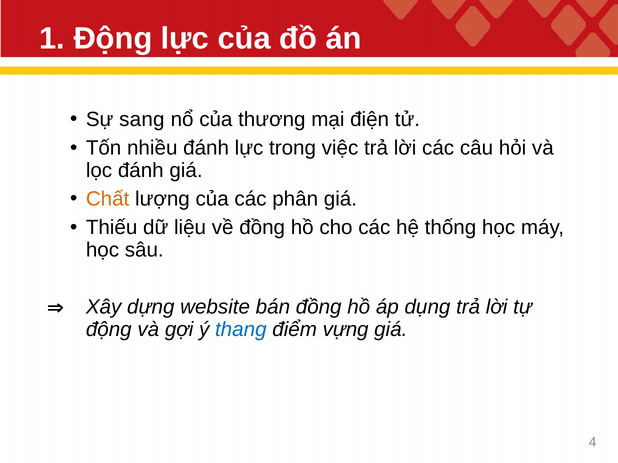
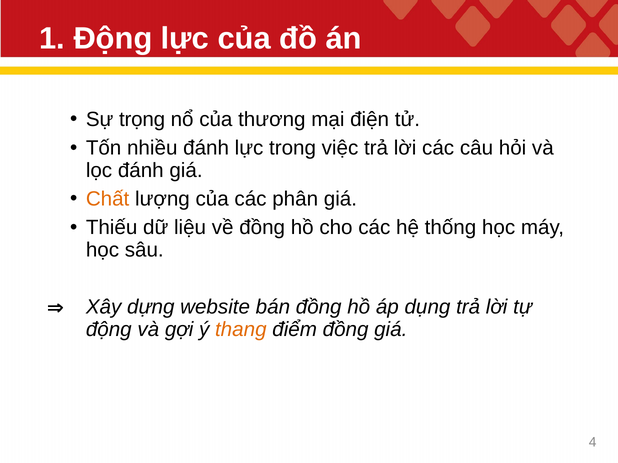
sang: sang -> trọng
thang colour: blue -> orange
điểm vựng: vựng -> đồng
